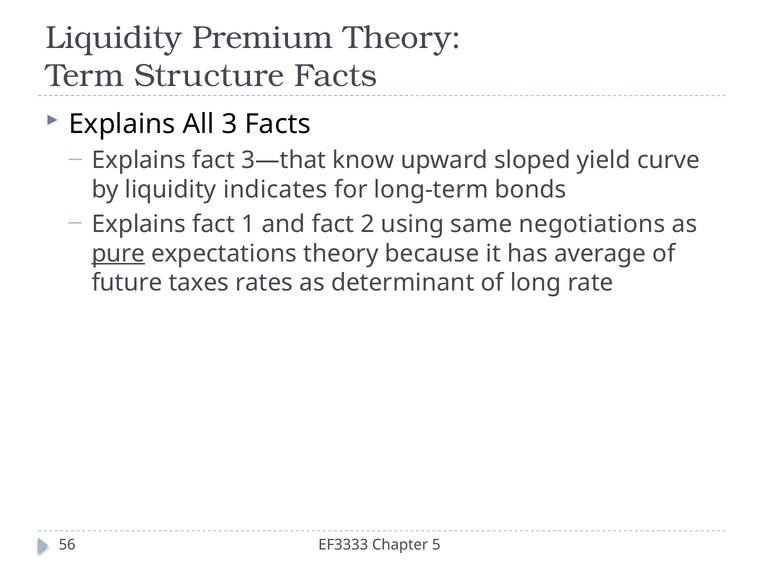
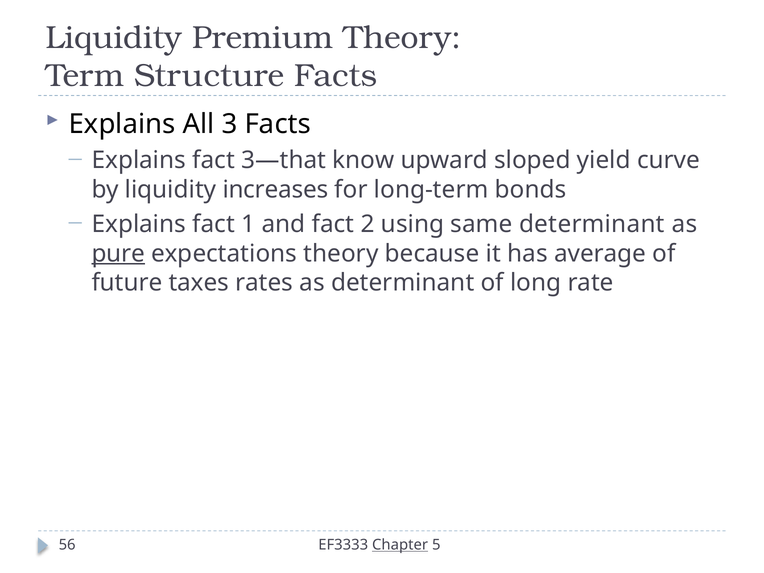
indicates: indicates -> increases
same negotiations: negotiations -> determinant
Chapter underline: none -> present
